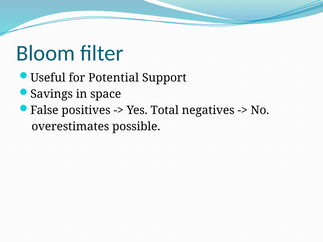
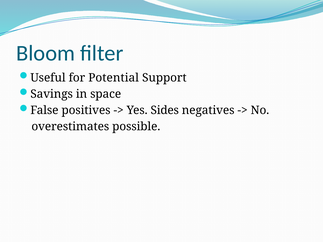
Total: Total -> Sides
